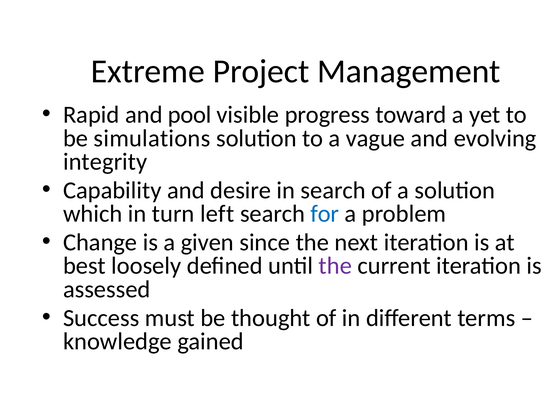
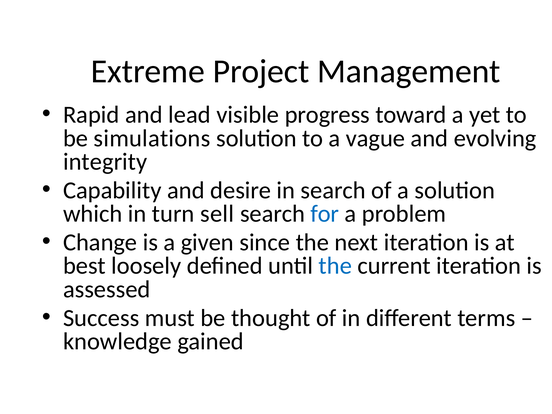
pool: pool -> lead
left: left -> sell
the at (335, 266) colour: purple -> blue
